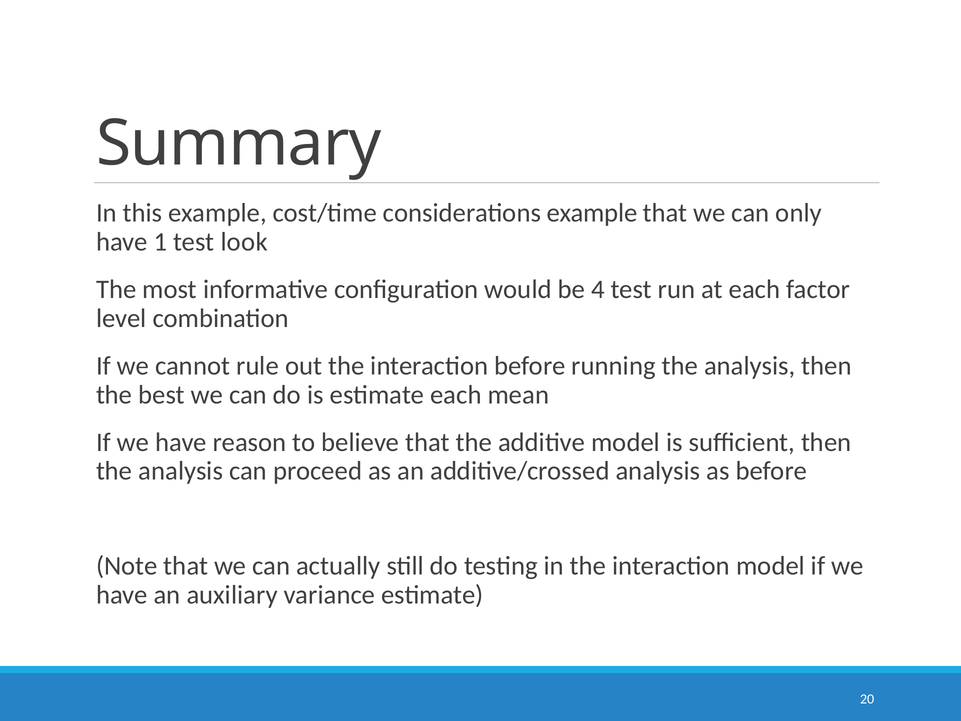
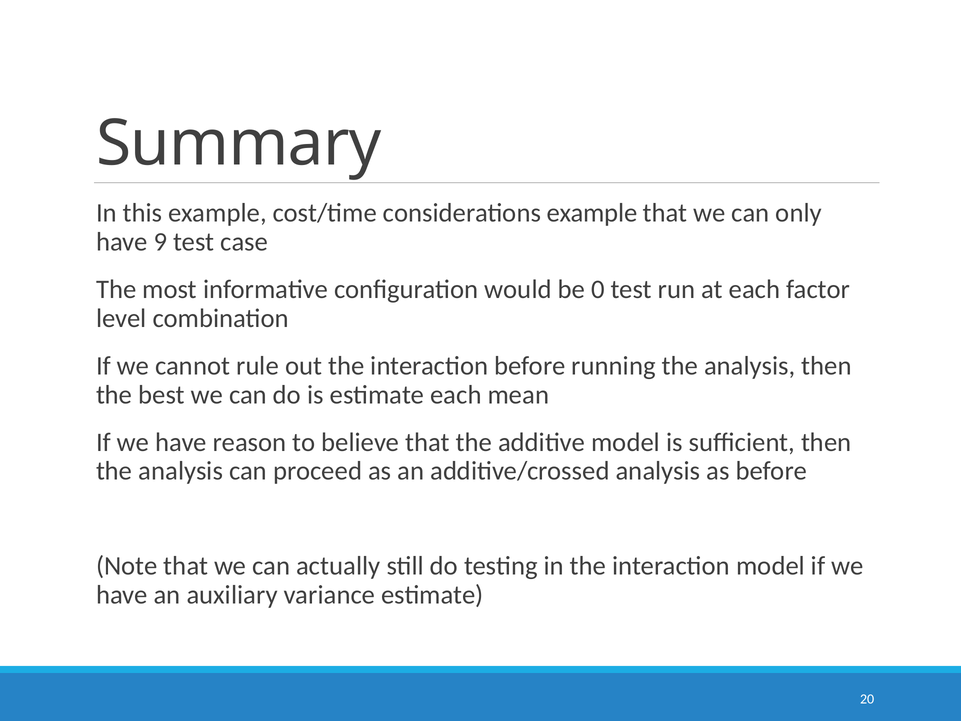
1: 1 -> 9
look: look -> case
4: 4 -> 0
